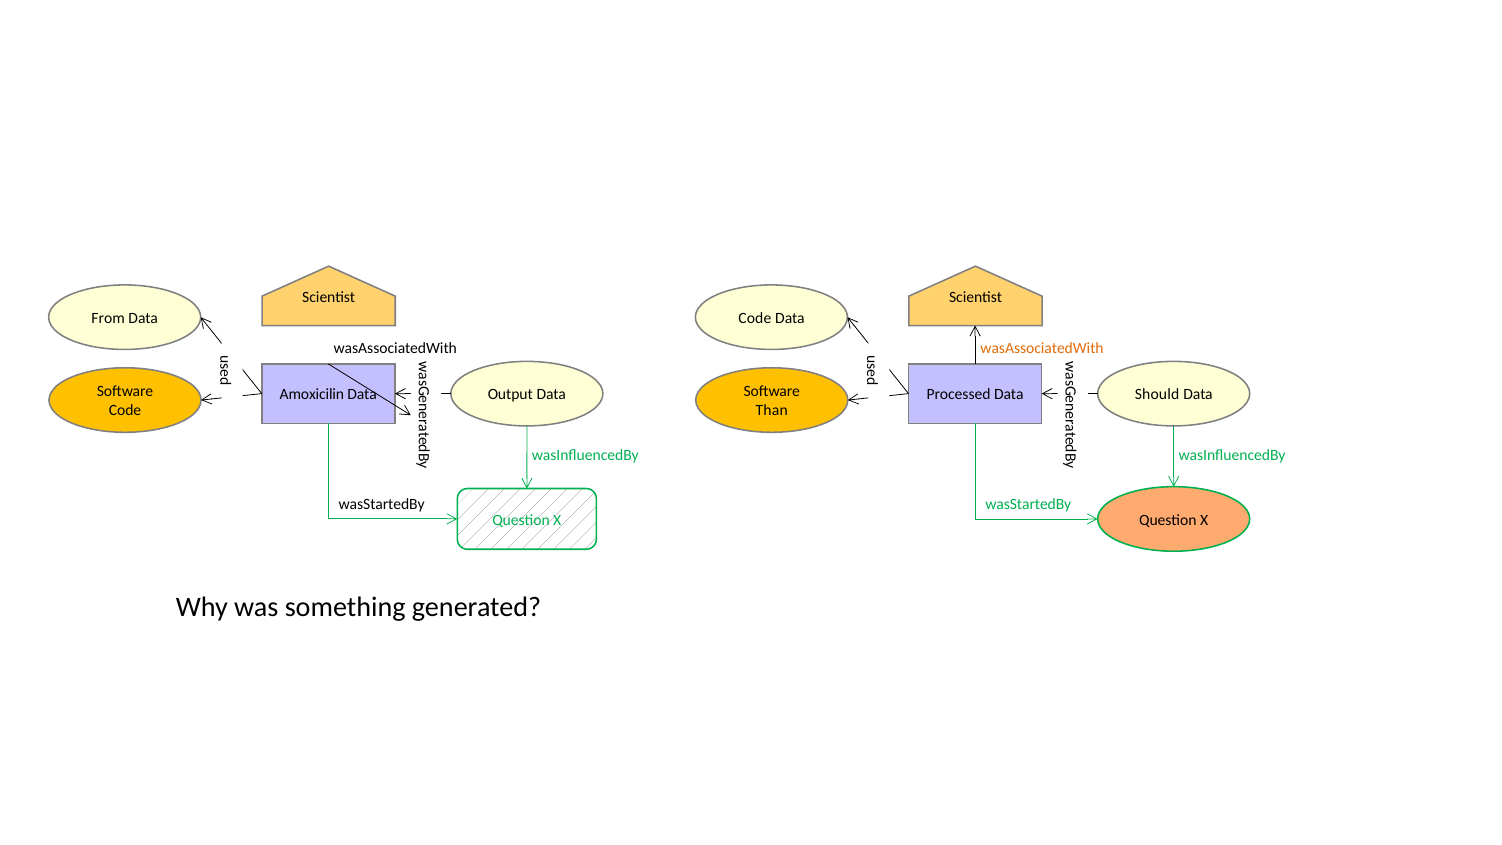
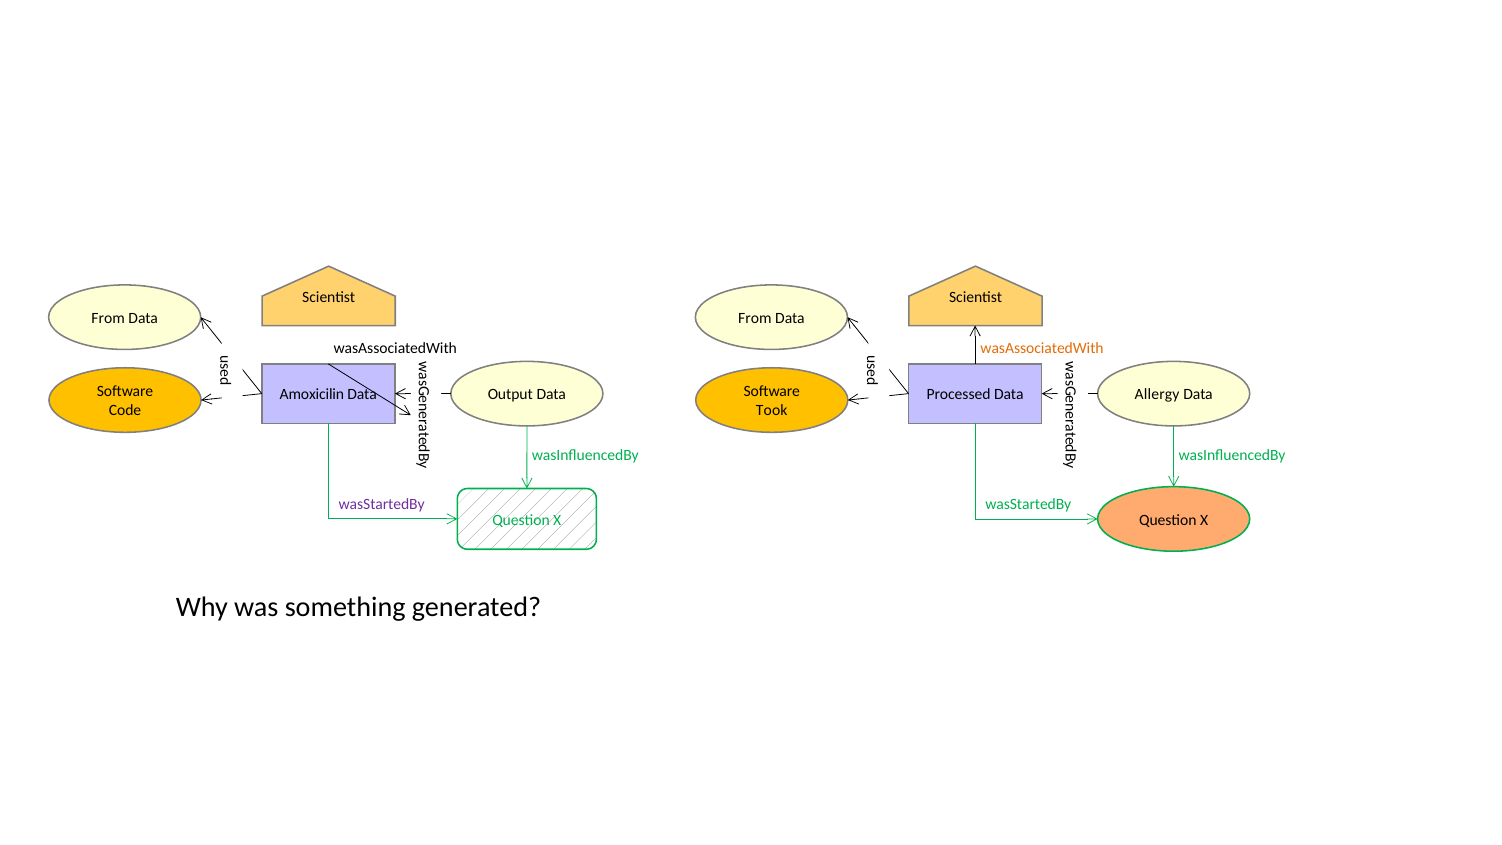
Code at (755, 318): Code -> From
Should: Should -> Allergy
Than: Than -> Took
wasStartedBy at (382, 505) colour: black -> purple
